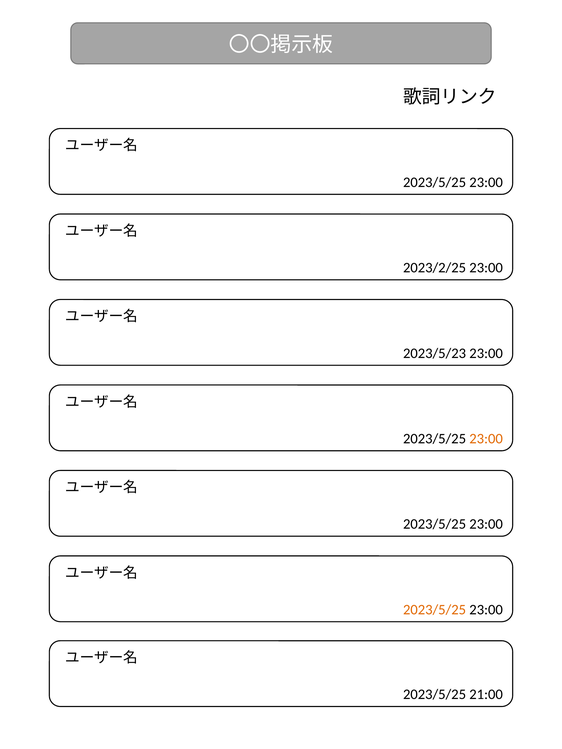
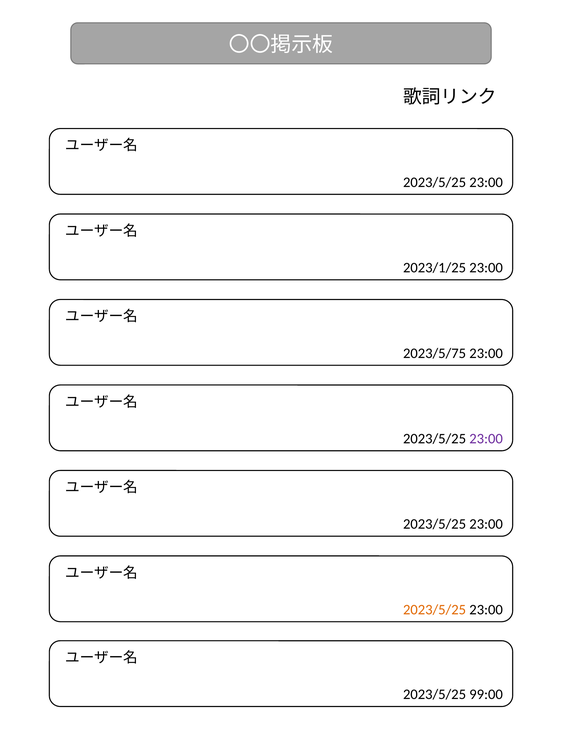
2023/2/25: 2023/2/25 -> 2023/1/25
2023/5/23: 2023/5/23 -> 2023/5/75
23:00 at (486, 439) colour: orange -> purple
21:00: 21:00 -> 99:00
